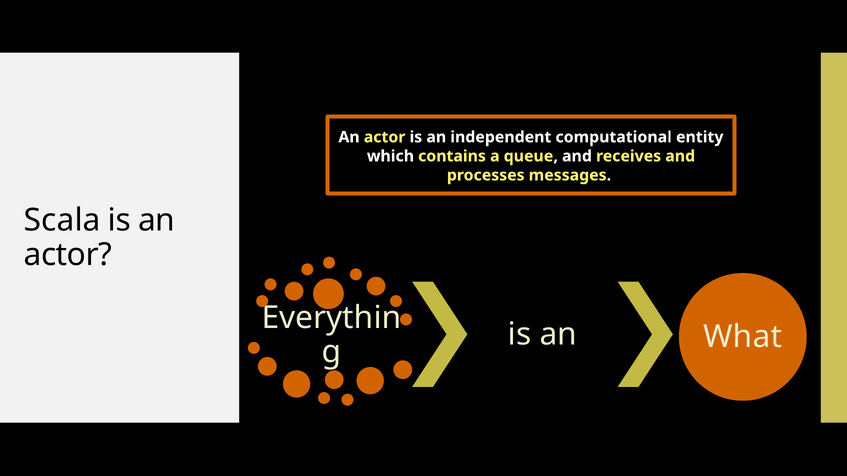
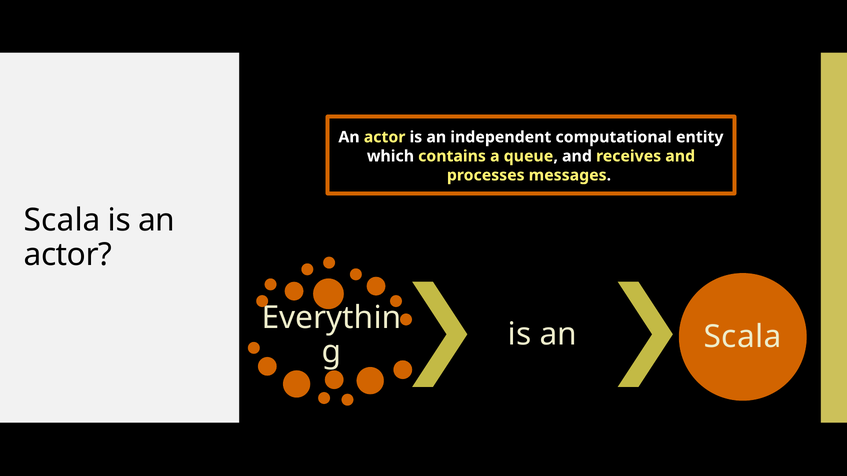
an What: What -> Scala
